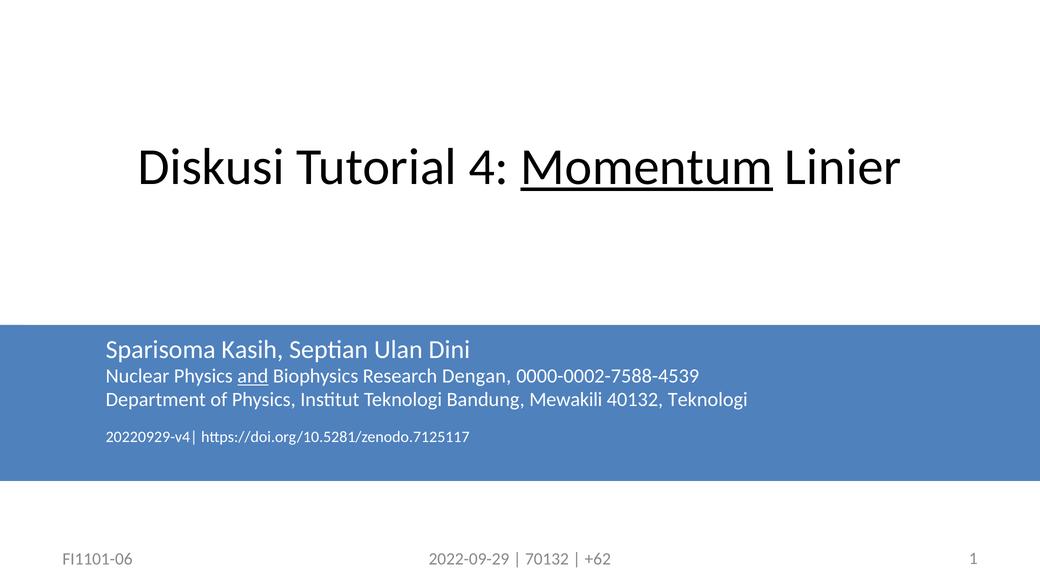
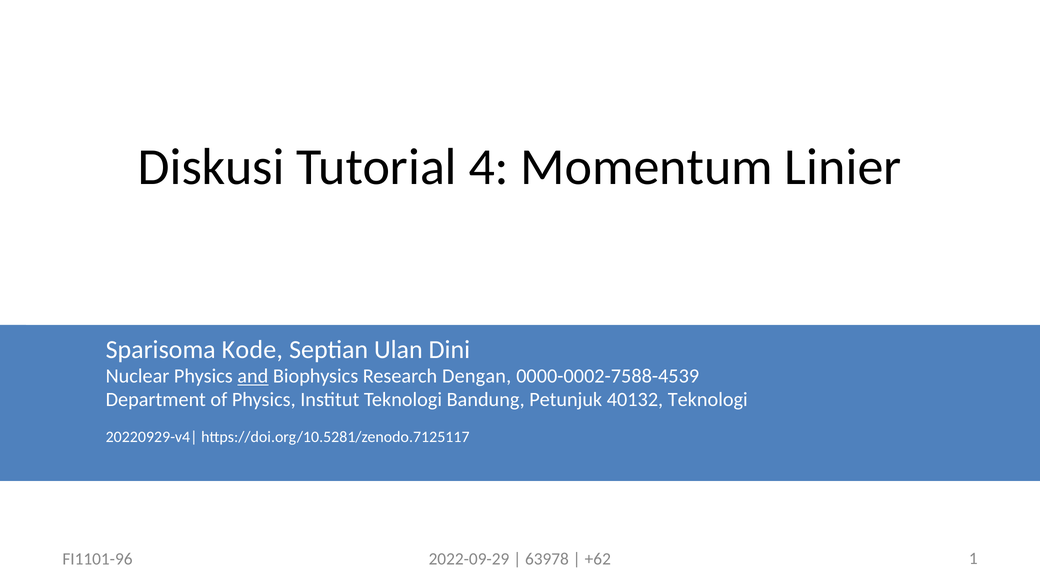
Momentum underline: present -> none
Kasih: Kasih -> Kode
Mewakili: Mewakili -> Petunjuk
FI1101-06: FI1101-06 -> FI1101-96
70132: 70132 -> 63978
